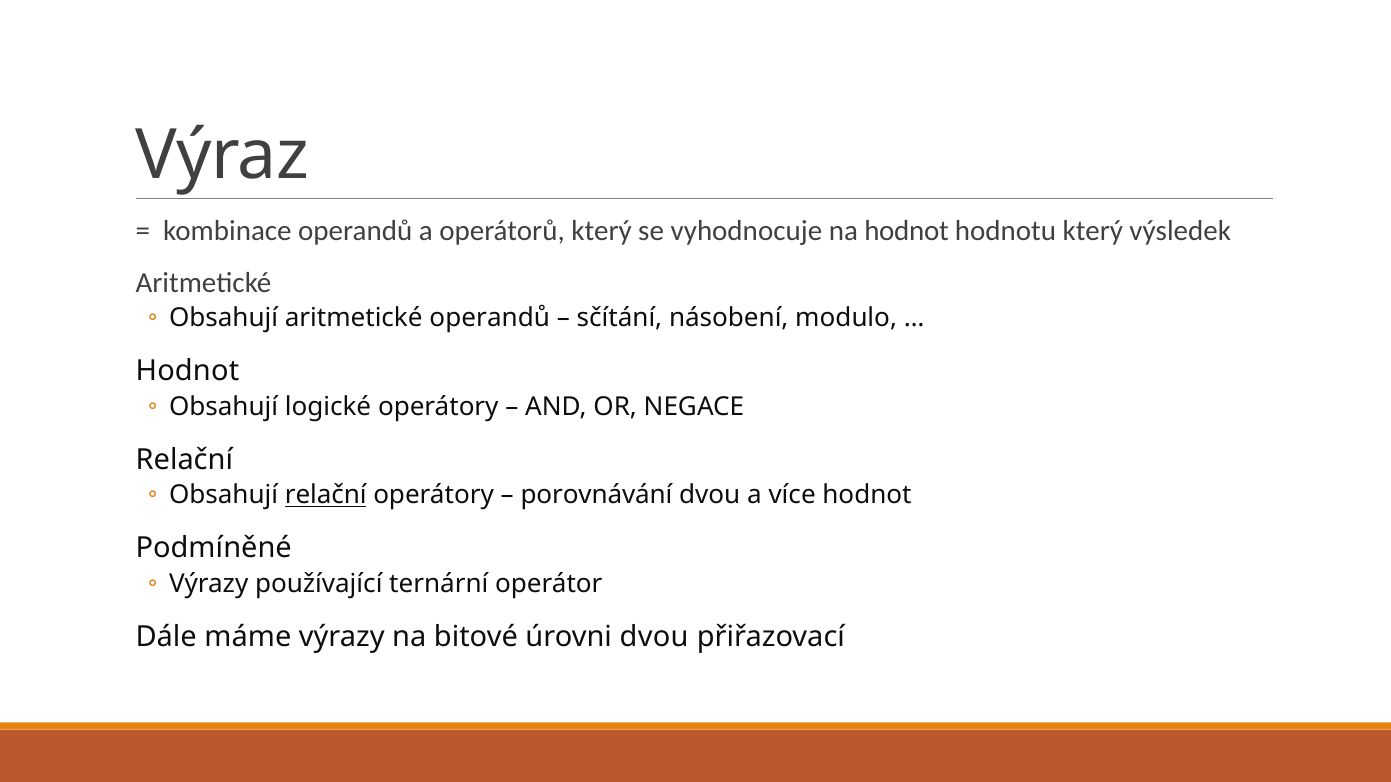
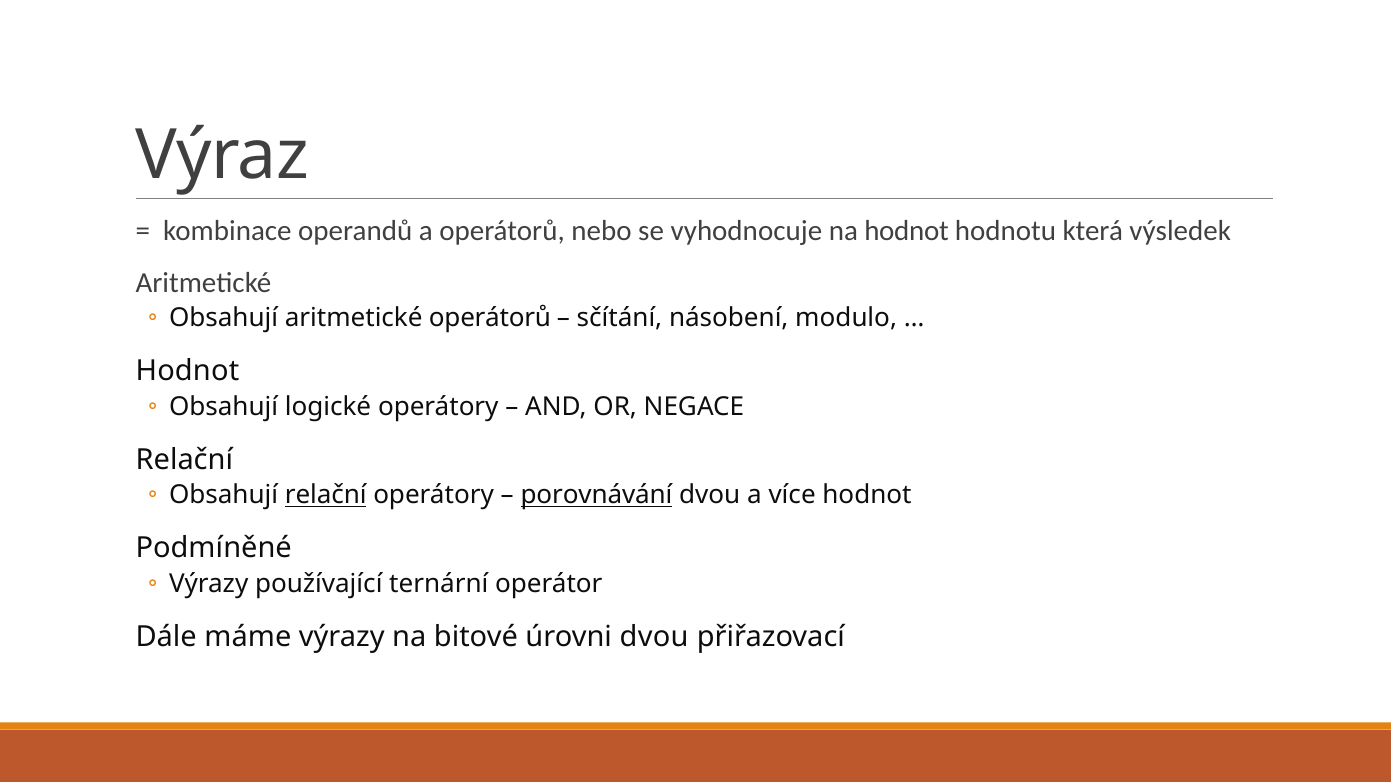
operátorů který: který -> nebo
hodnotu který: který -> která
aritmetické operandů: operandů -> operátorů
porovnávání underline: none -> present
